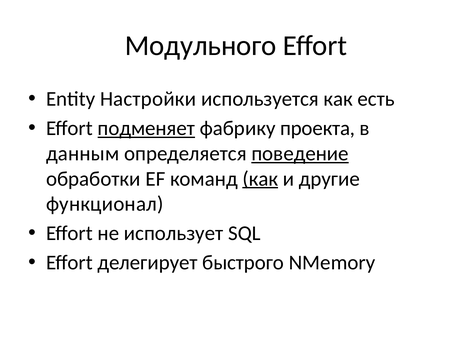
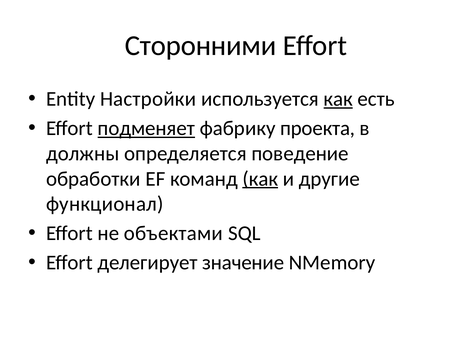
Модульного: Модульного -> Сторонними
как at (338, 99) underline: none -> present
данным: данным -> должны
поведение underline: present -> none
использует: использует -> объектами
быстрого: быстрого -> значение
